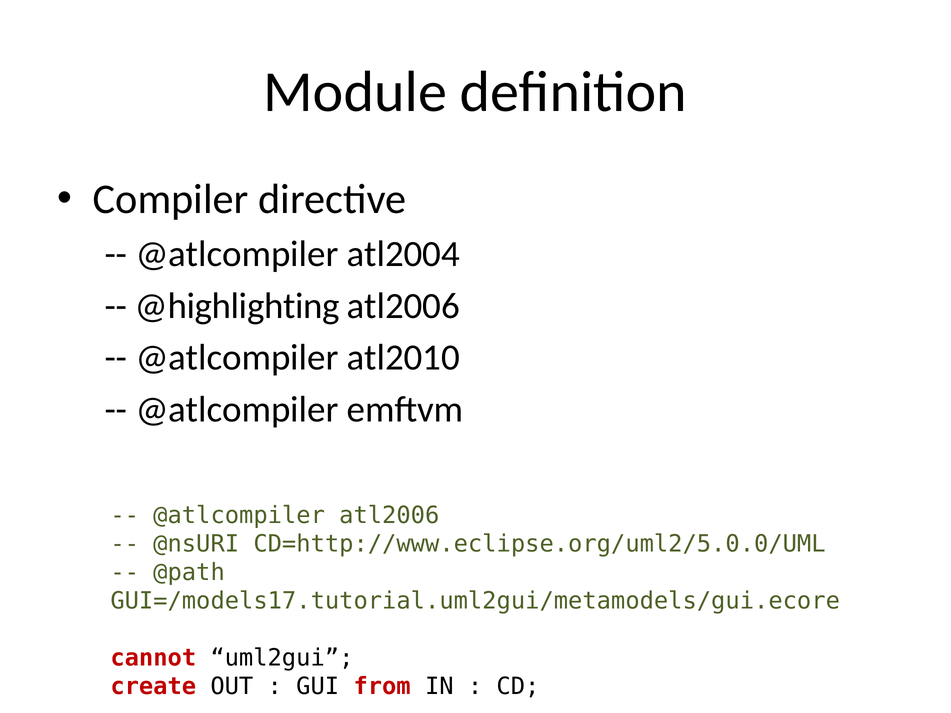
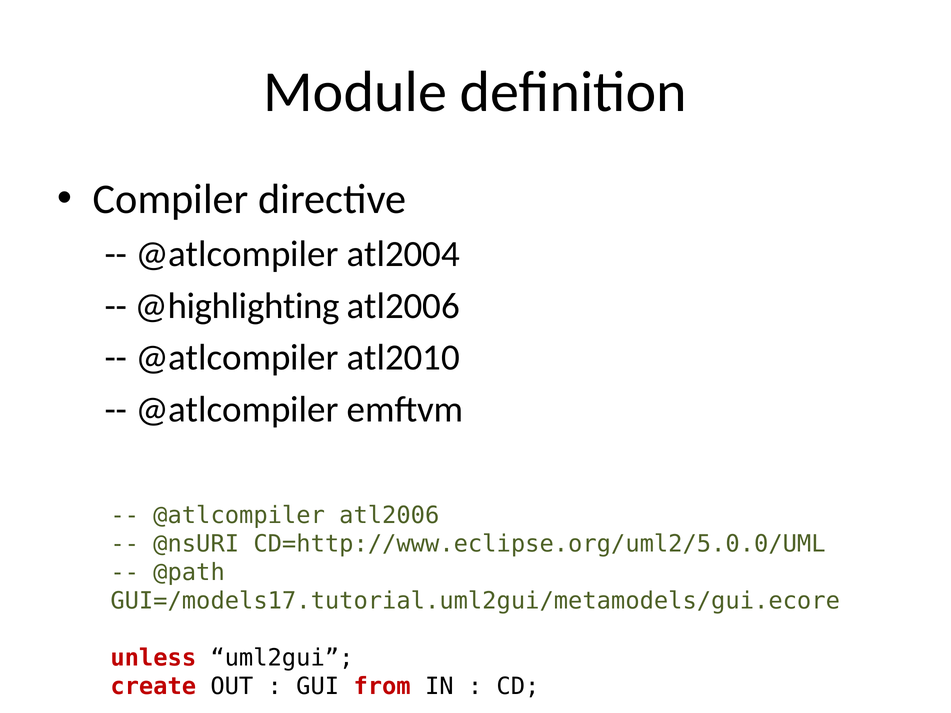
cannot: cannot -> unless
